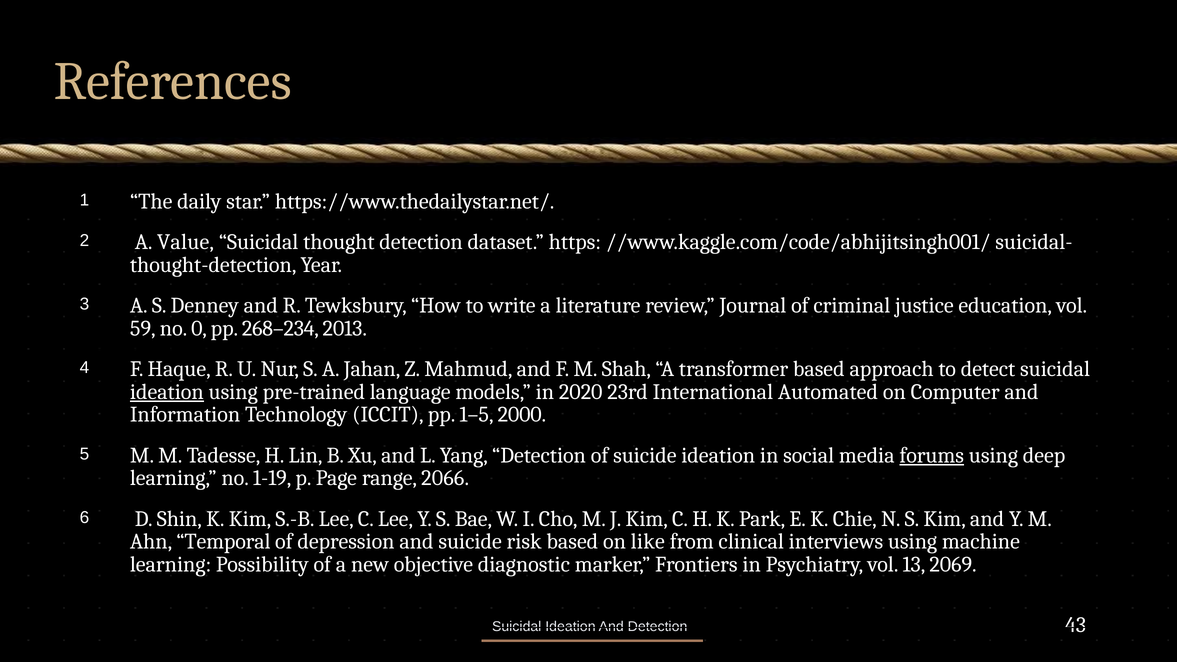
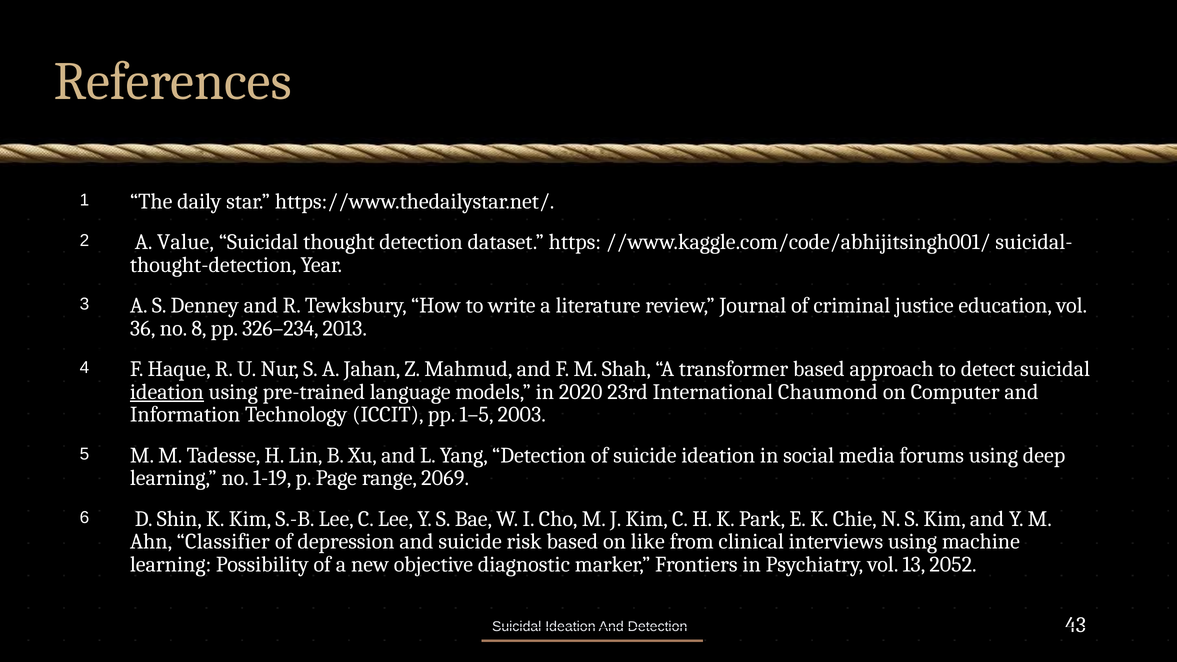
59: 59 -> 36
0: 0 -> 8
268–234: 268–234 -> 326–234
Automated: Automated -> Chaumond
2000: 2000 -> 2003
forums underline: present -> none
2066: 2066 -> 2069
Temporal: Temporal -> Classifier
2069: 2069 -> 2052
